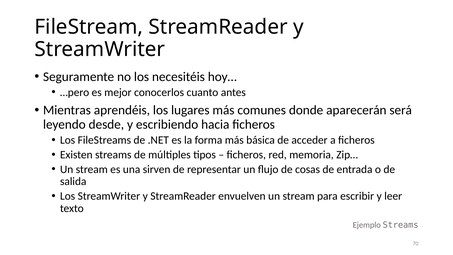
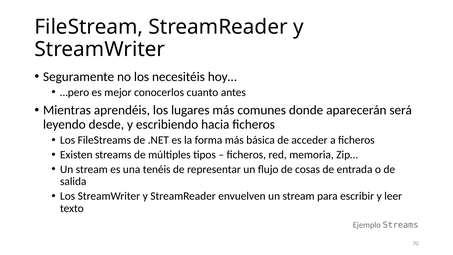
sirven: sirven -> tenéis
